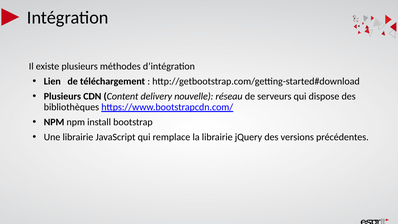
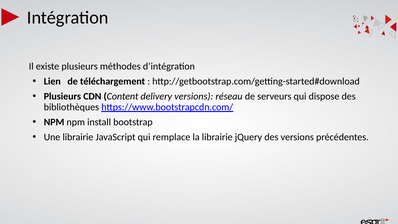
delivery nouvelle: nouvelle -> versions
